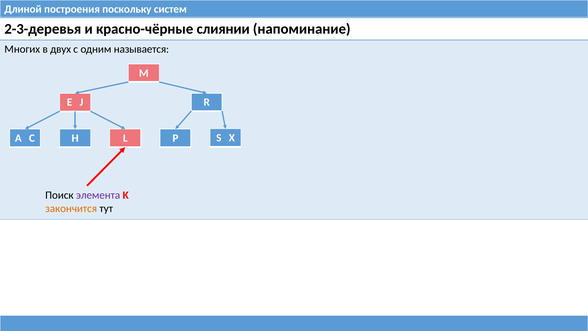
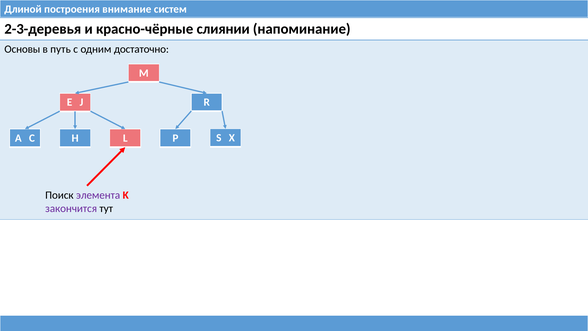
поскольку: поскольку -> внимание
Многих: Многих -> Основы
двух: двух -> путь
называется: называется -> достаточно
закончится colour: orange -> purple
